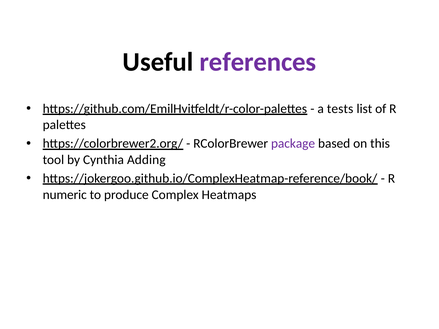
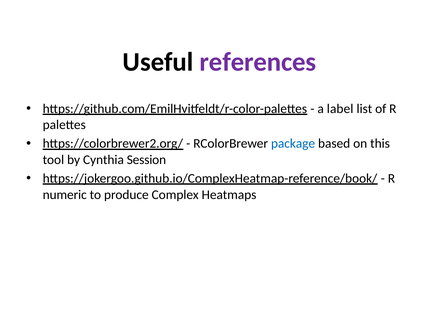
tests: tests -> label
package colour: purple -> blue
Adding: Adding -> Session
